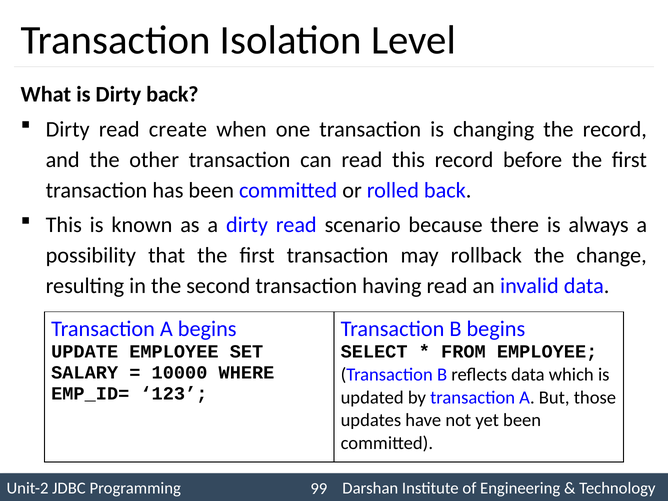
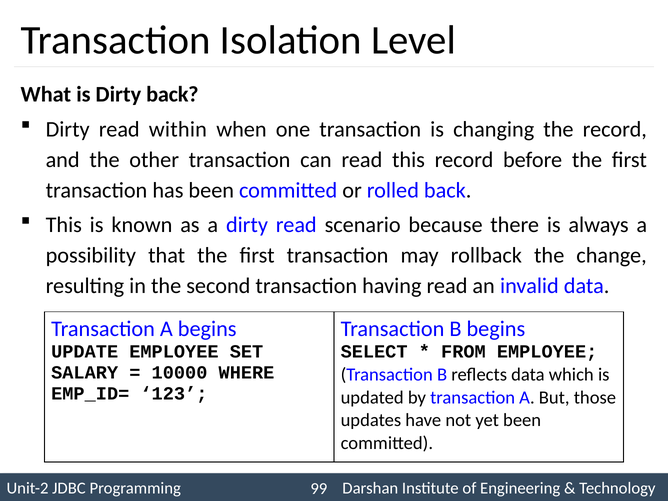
create: create -> within
